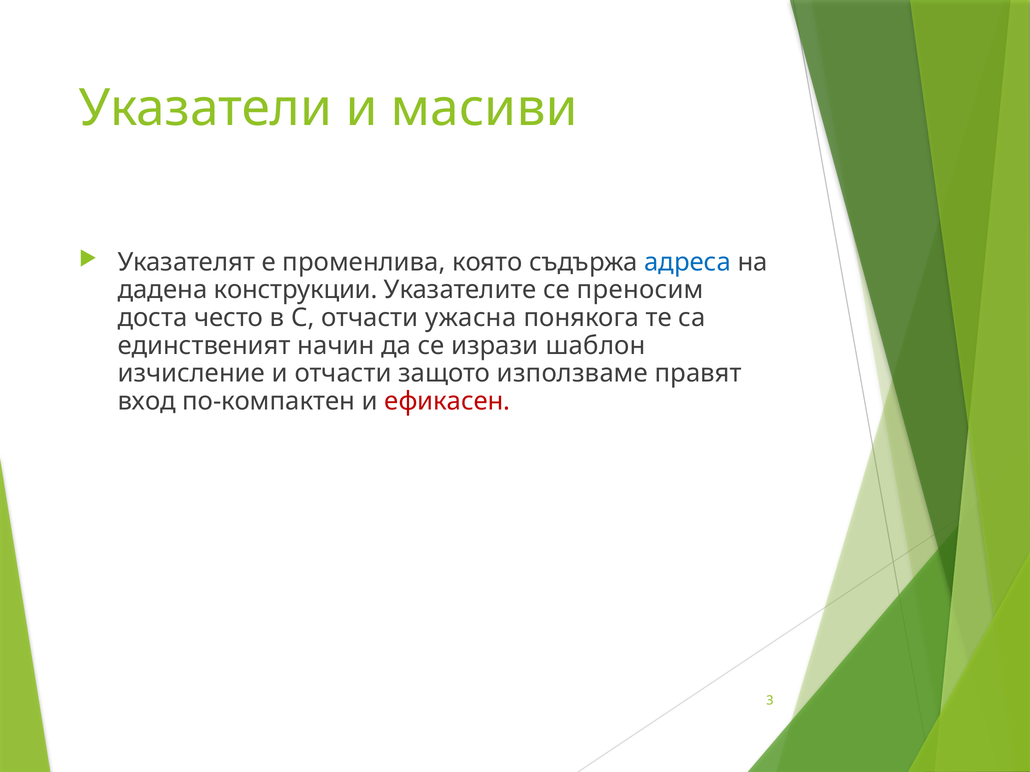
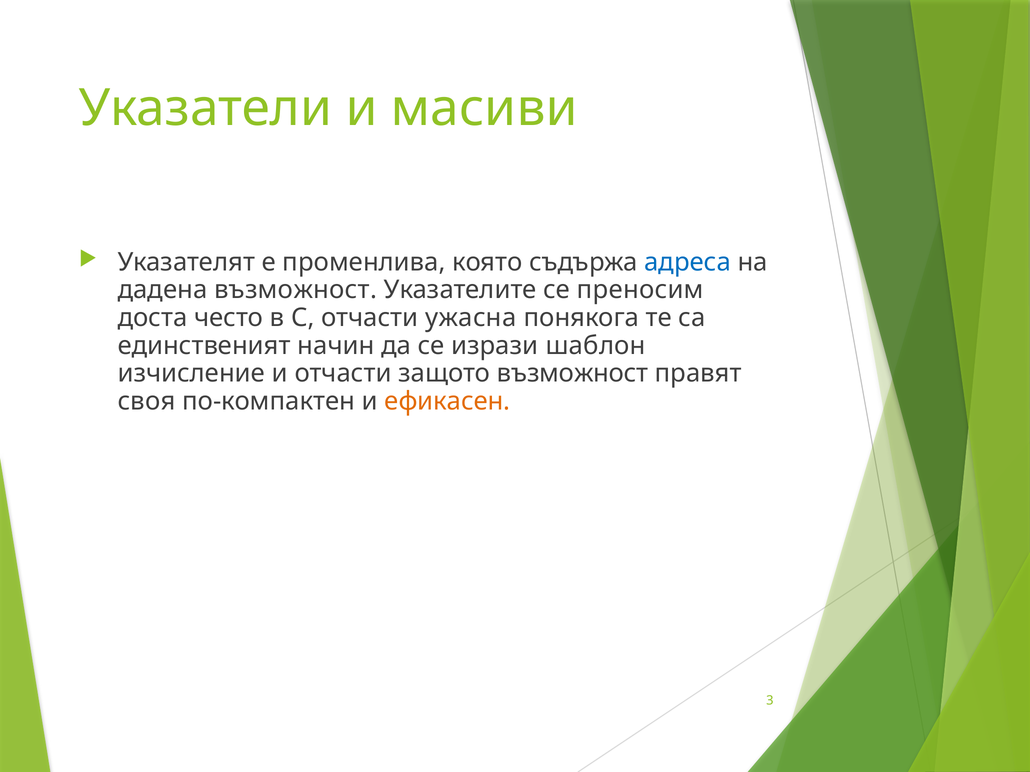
дадена конструкции: конструкции -> възможност
защото използваме: използваме -> възможност
вход: вход -> своя
ефикасен colour: red -> orange
